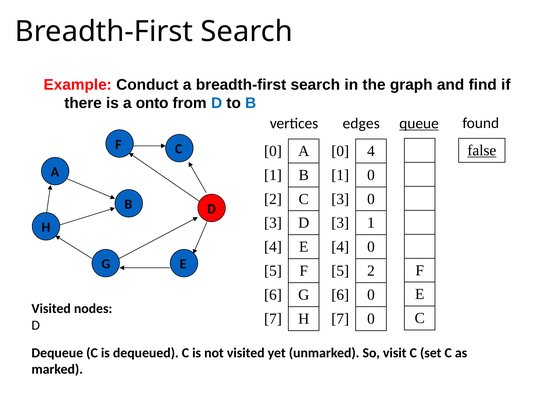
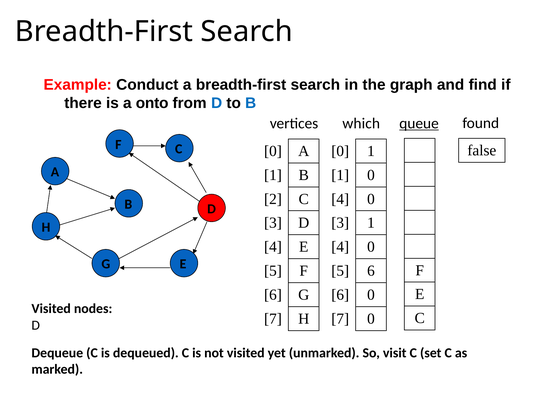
edges: edges -> which
false underline: present -> none
0 4: 4 -> 1
3 at (340, 199): 3 -> 4
5 2: 2 -> 6
